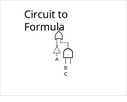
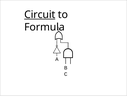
Circuit underline: none -> present
